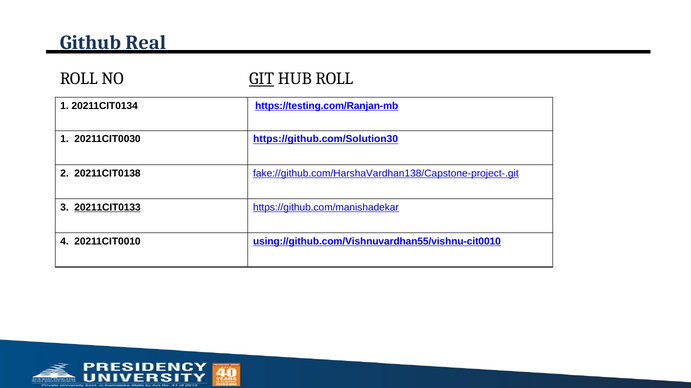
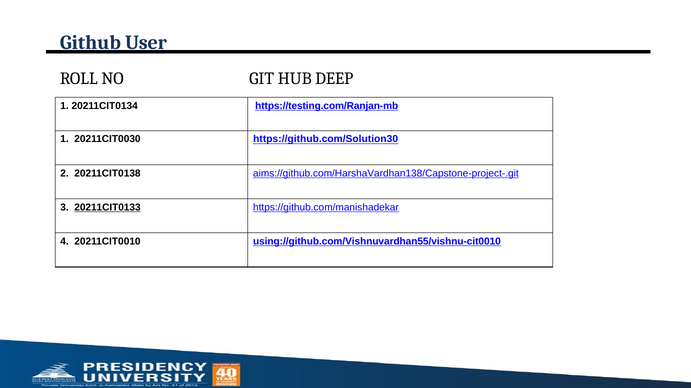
Real: Real -> User
GIT underline: present -> none
HUB ROLL: ROLL -> DEEP
fake://github.com/HarshaVardhan138/Capstone-project-.git: fake://github.com/HarshaVardhan138/Capstone-project-.git -> aims://github.com/HarshaVardhan138/Capstone-project-.git
